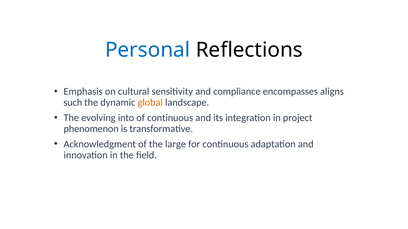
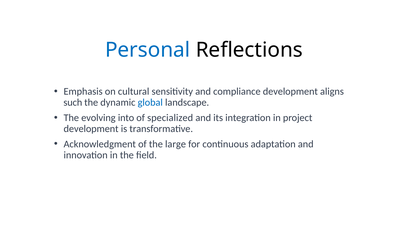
compliance encompasses: encompasses -> development
global colour: orange -> blue
of continuous: continuous -> specialized
phenomenon at (91, 129): phenomenon -> development
